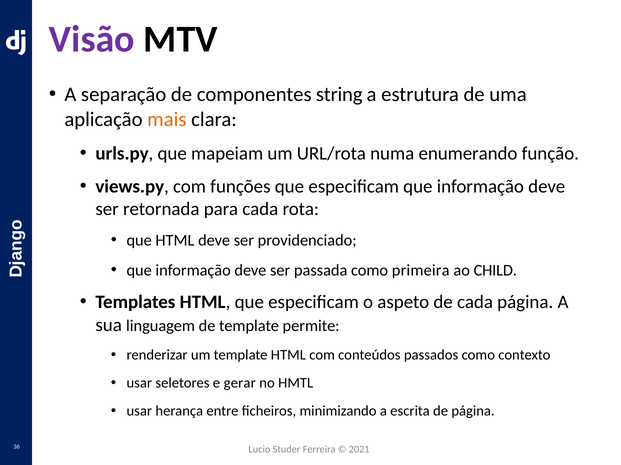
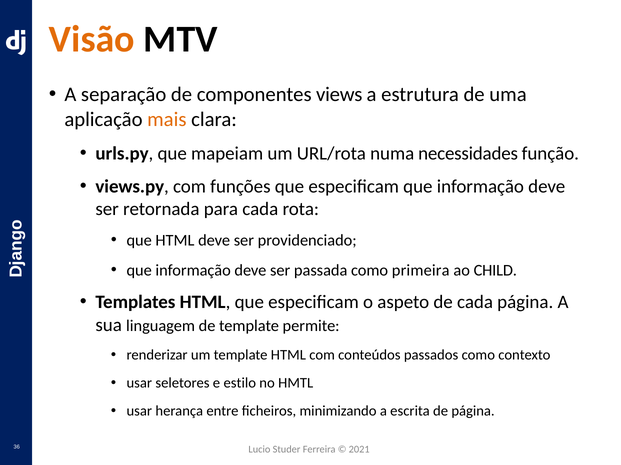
Visão colour: purple -> orange
string: string -> views
enumerando: enumerando -> necessidades
gerar: gerar -> estilo
